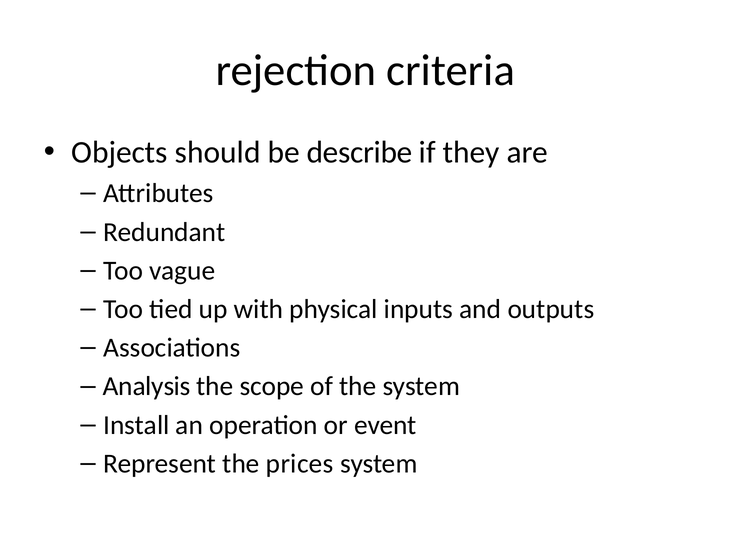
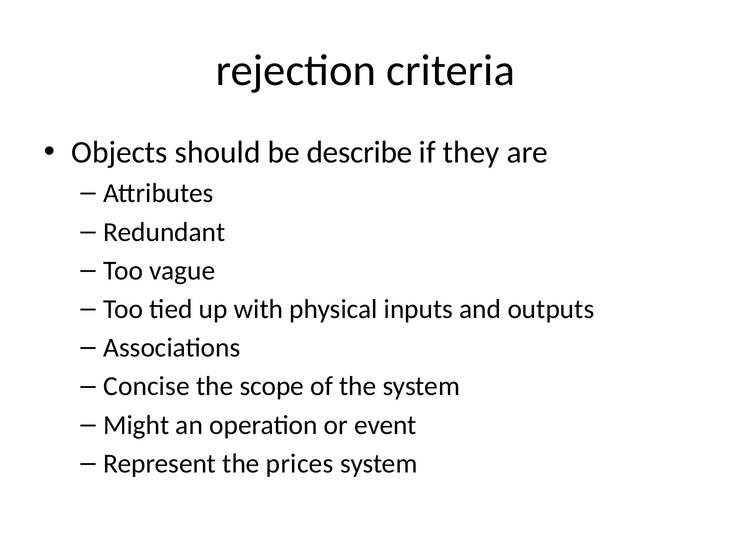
Analysis: Analysis -> Concise
Install: Install -> Might
